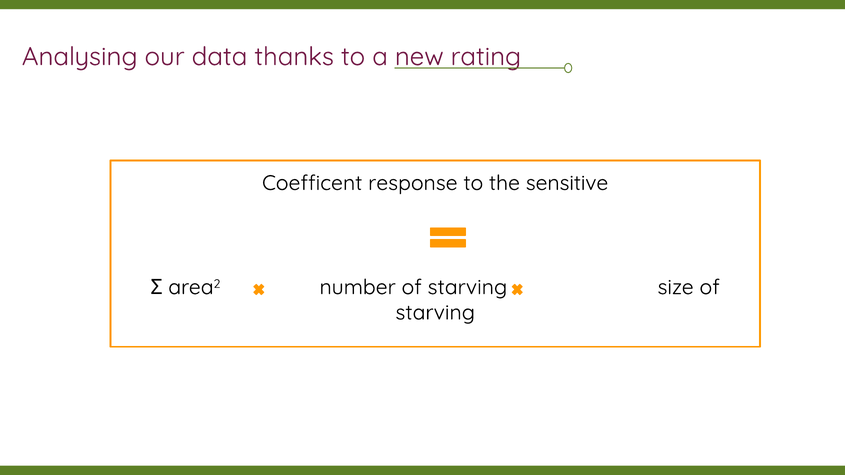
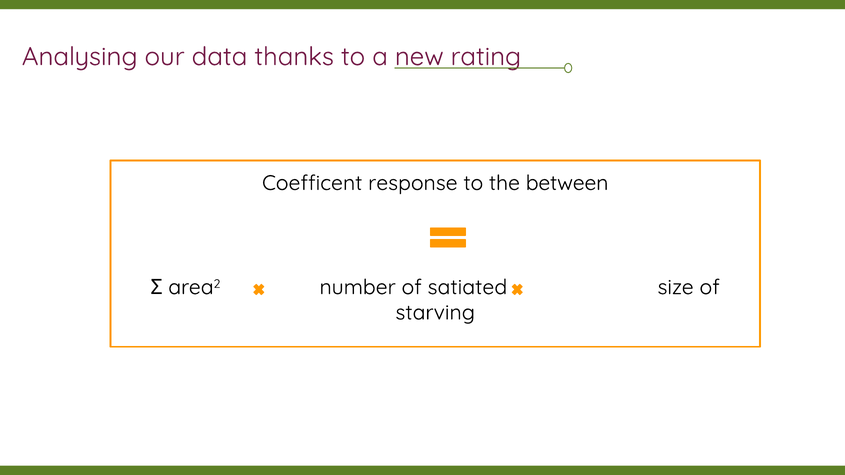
sensitive: sensitive -> between
number of starving: starving -> satiated
